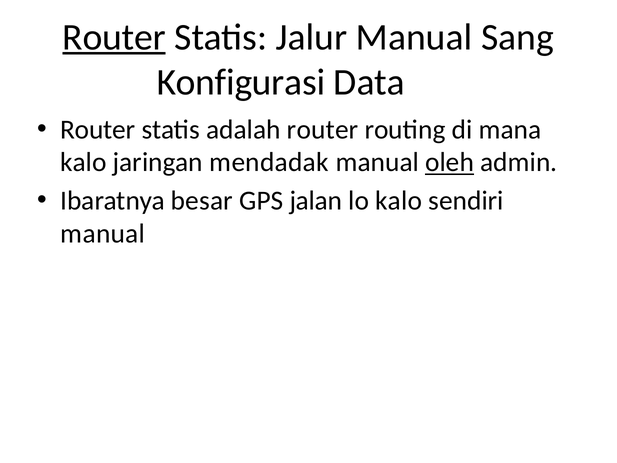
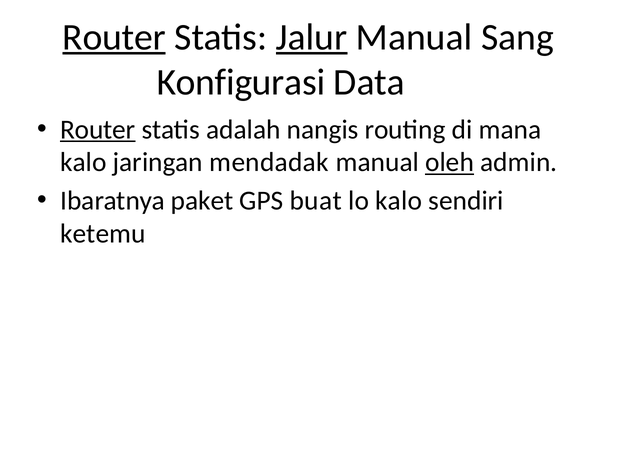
Jalur underline: none -> present
Router at (98, 129) underline: none -> present
adalah router: router -> nangis
besar: besar -> paket
jalan: jalan -> buat
manual at (103, 234): manual -> ketemu
